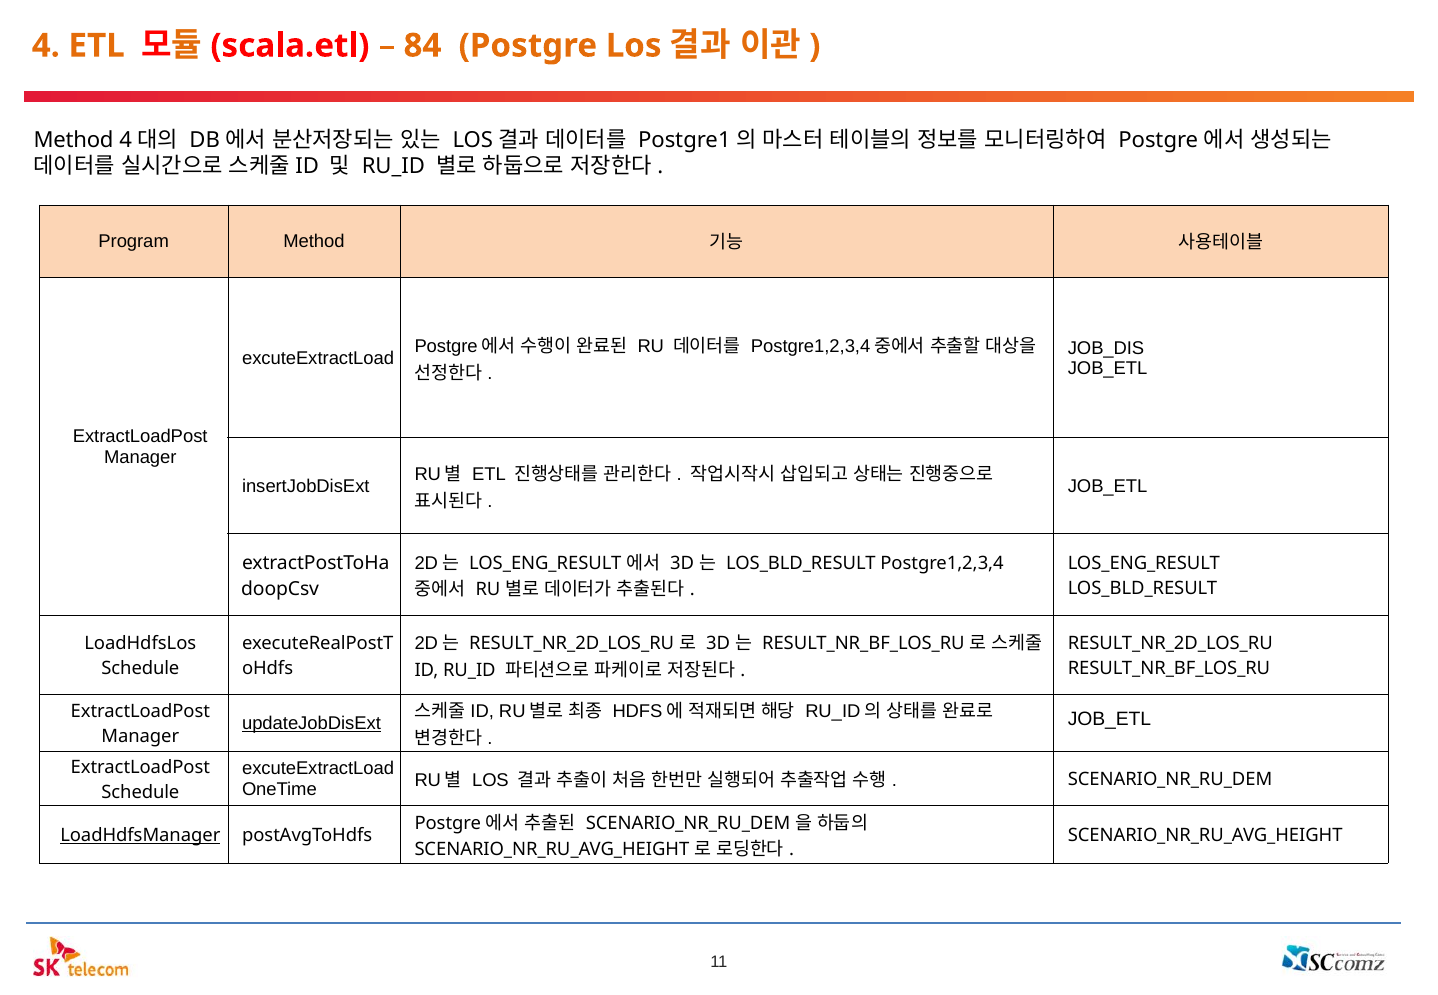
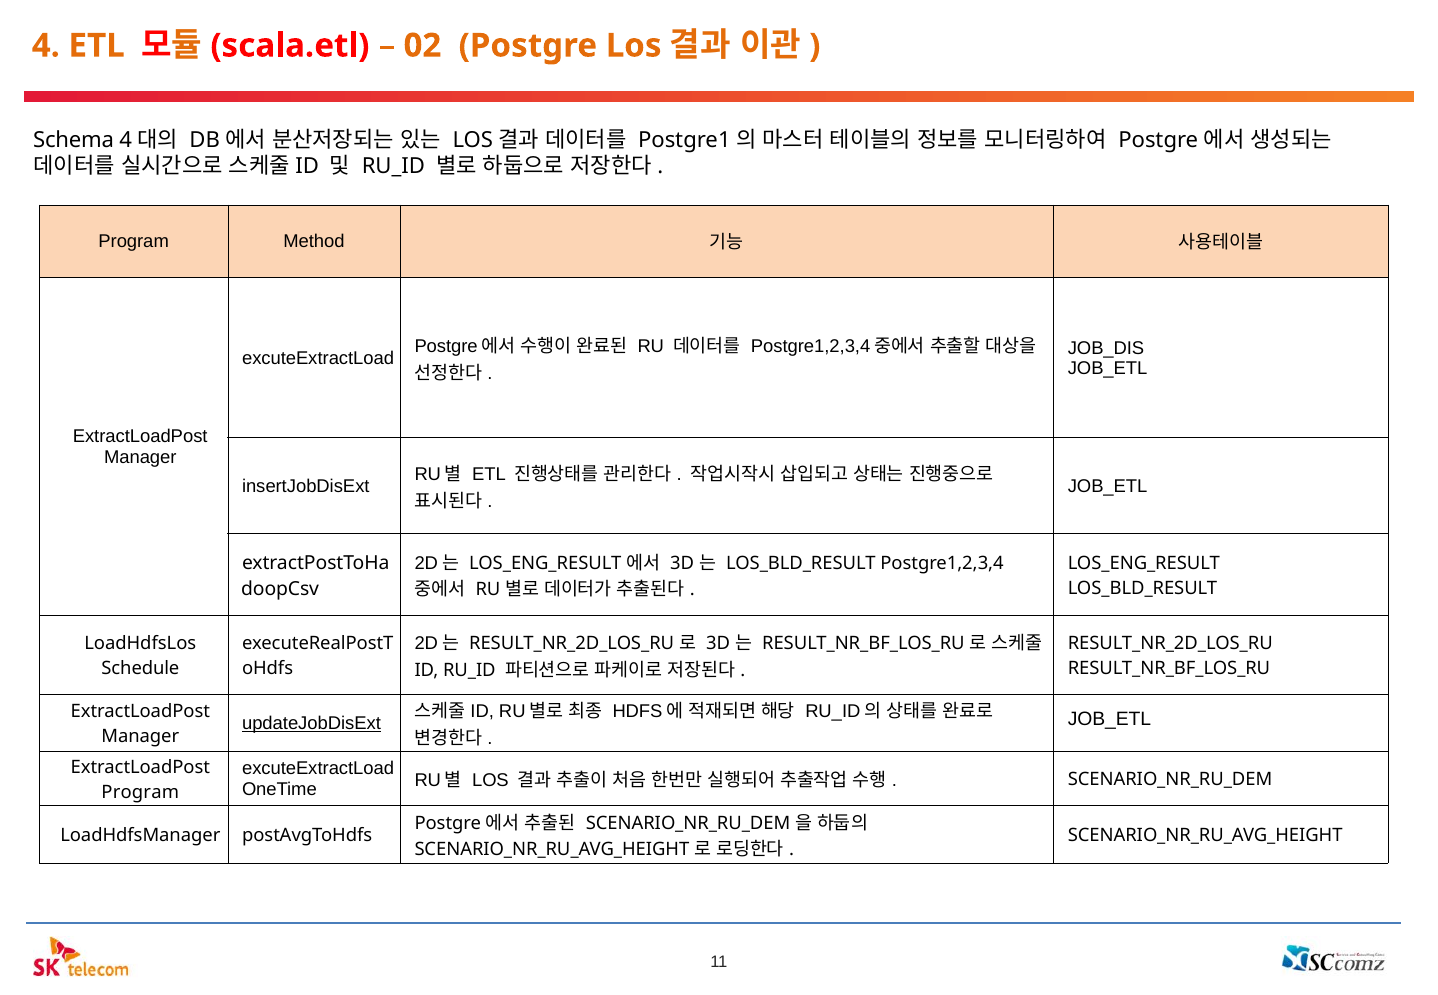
84: 84 -> 02
Method at (74, 140): Method -> Schema
Schedule at (140, 793): Schedule -> Program
LoadHdfsManager underline: present -> none
